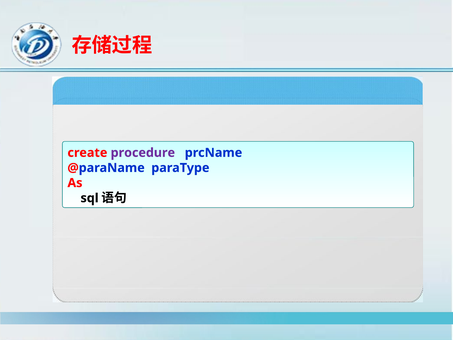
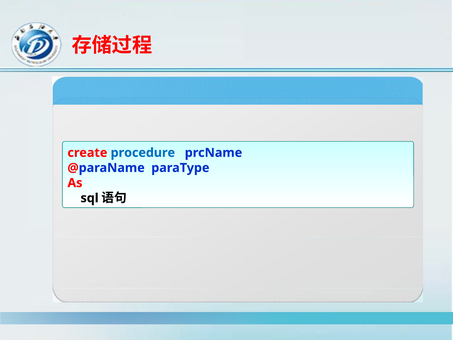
procedure colour: purple -> blue
